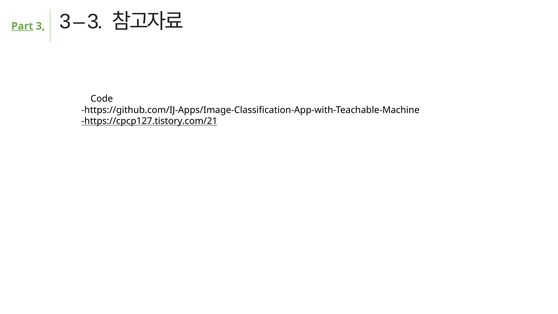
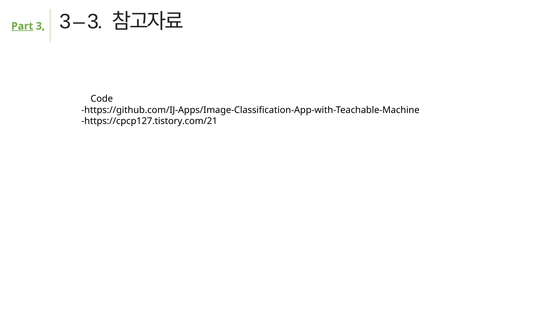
https://cpcp127.tistory.com/21 underline: present -> none
